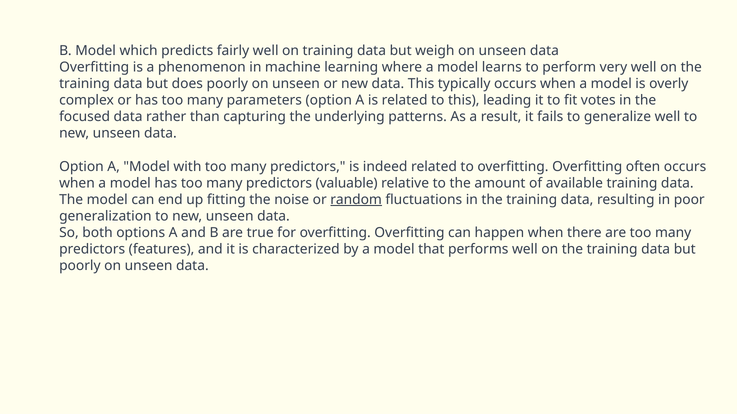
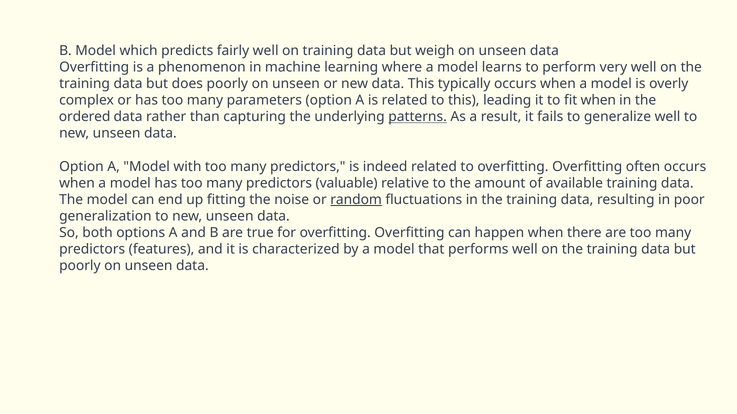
fit votes: votes -> when
focused: focused -> ordered
patterns underline: none -> present
